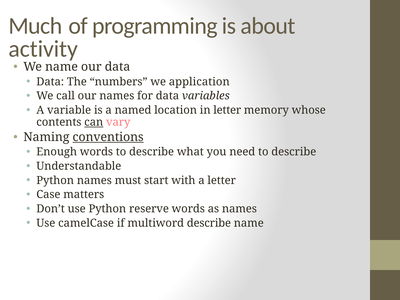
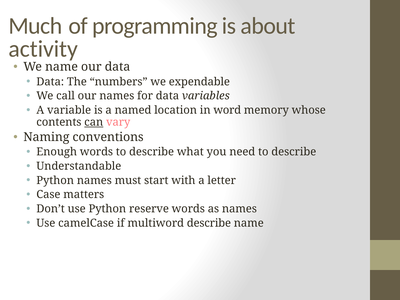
application: application -> expendable
in letter: letter -> word
conventions underline: present -> none
